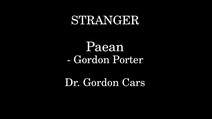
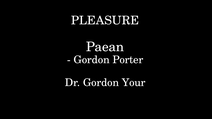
STRANGER: STRANGER -> PLEASURE
Cars: Cars -> Your
